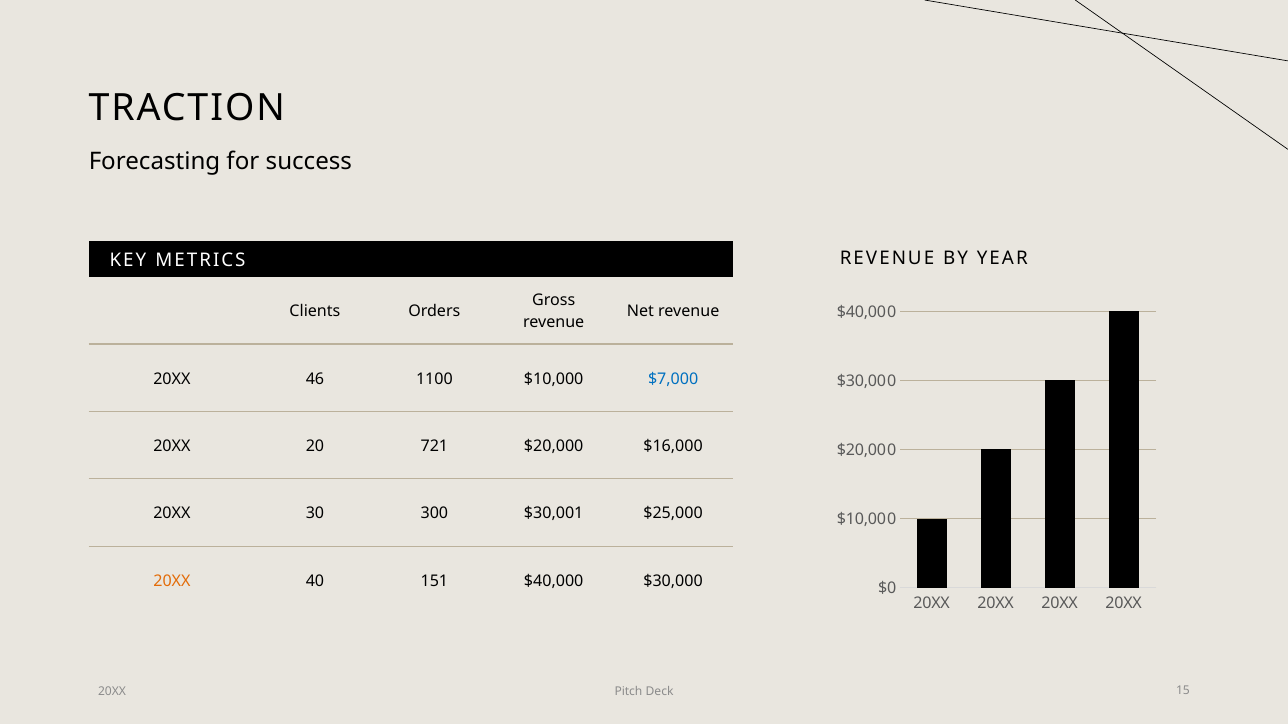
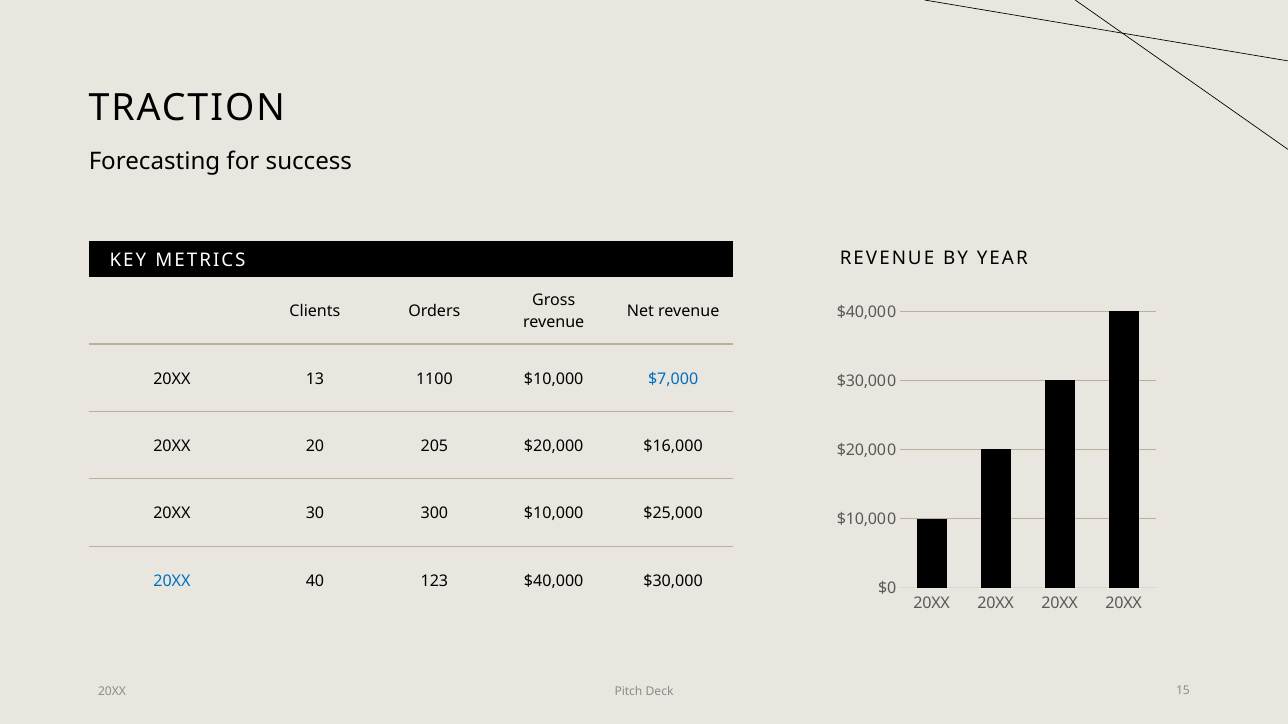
46: 46 -> 13
721: 721 -> 205
300 $30,001: $30,001 -> $10,000
20XX at (172, 581) colour: orange -> blue
151: 151 -> 123
